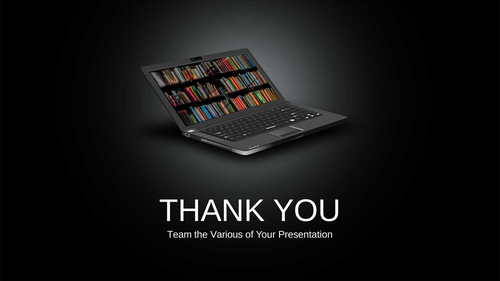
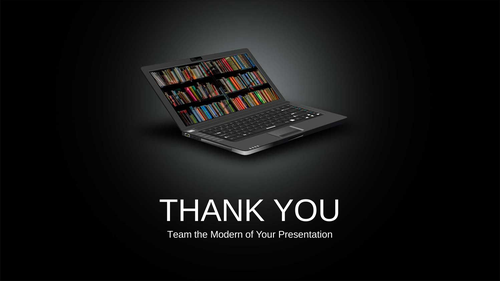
Various: Various -> Modern
